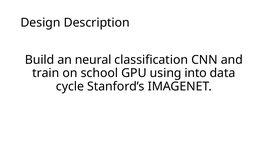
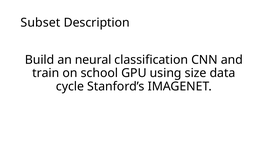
Design: Design -> Subset
into: into -> size
